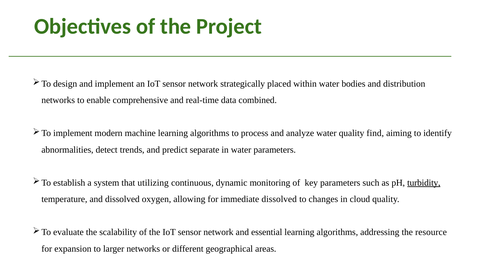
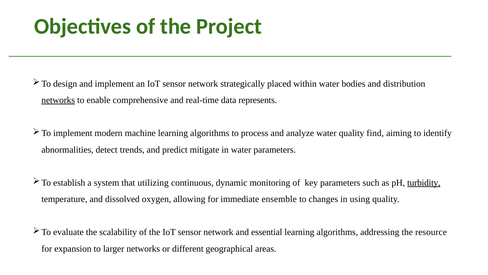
networks at (58, 100) underline: none -> present
combined: combined -> represents
separate: separate -> mitigate
immediate dissolved: dissolved -> ensemble
cloud: cloud -> using
